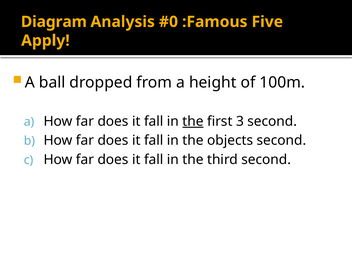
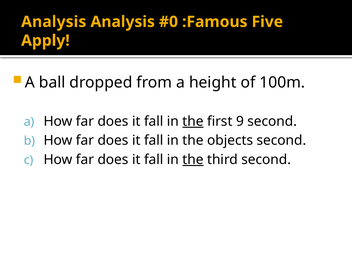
Diagram at (54, 22): Diagram -> Analysis
3: 3 -> 9
the at (193, 160) underline: none -> present
